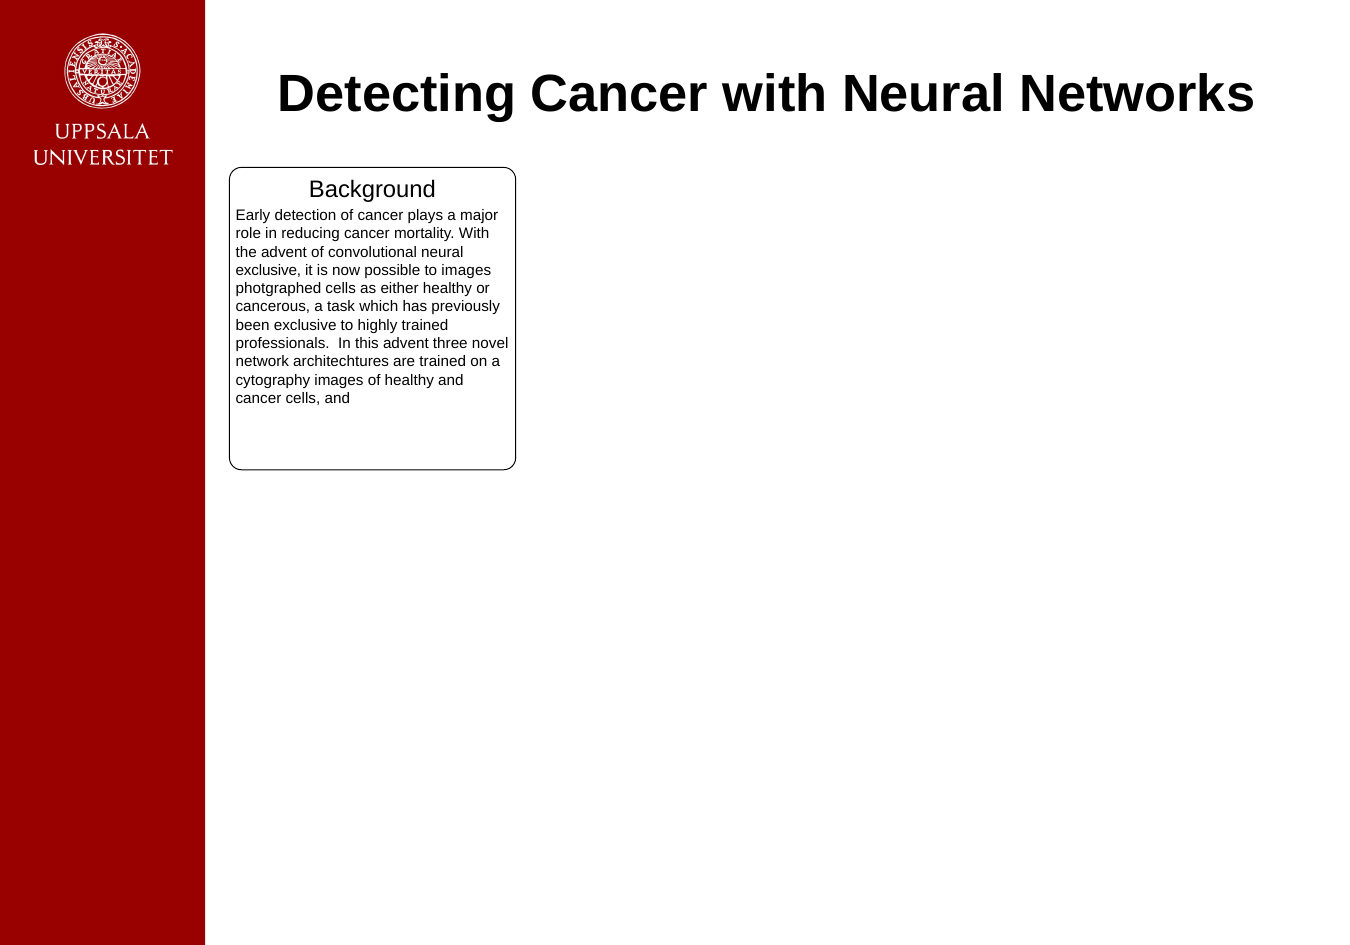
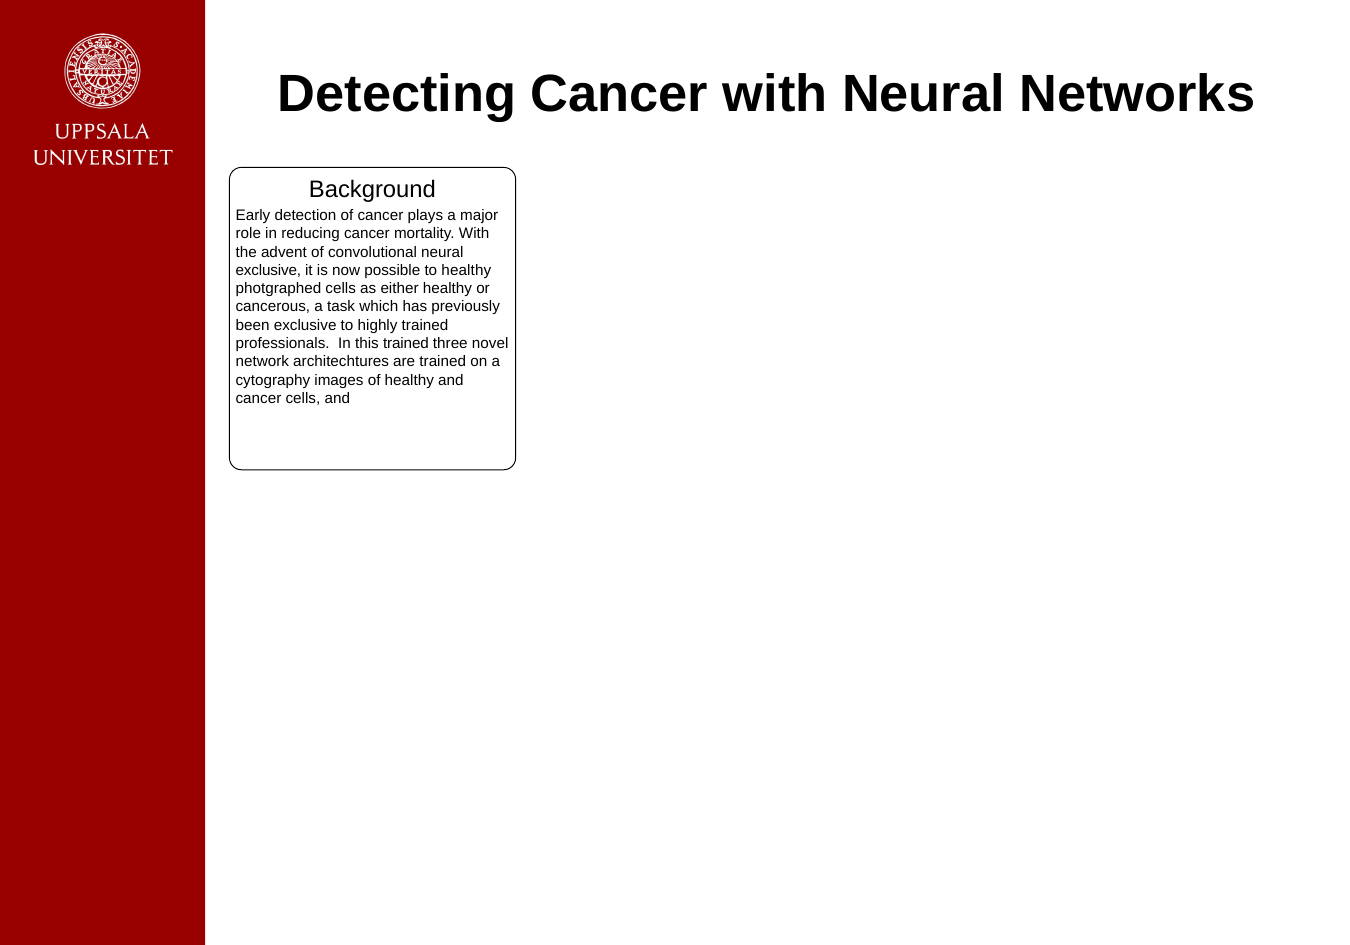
to images: images -> healthy
this advent: advent -> trained
